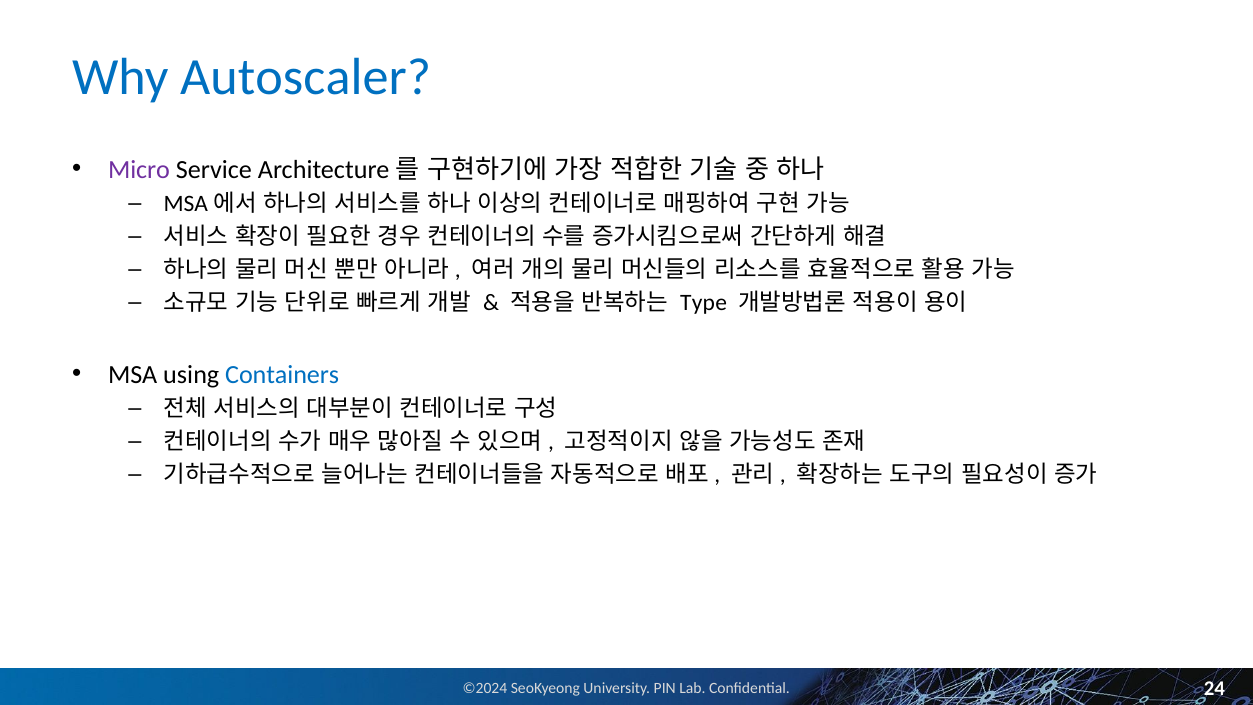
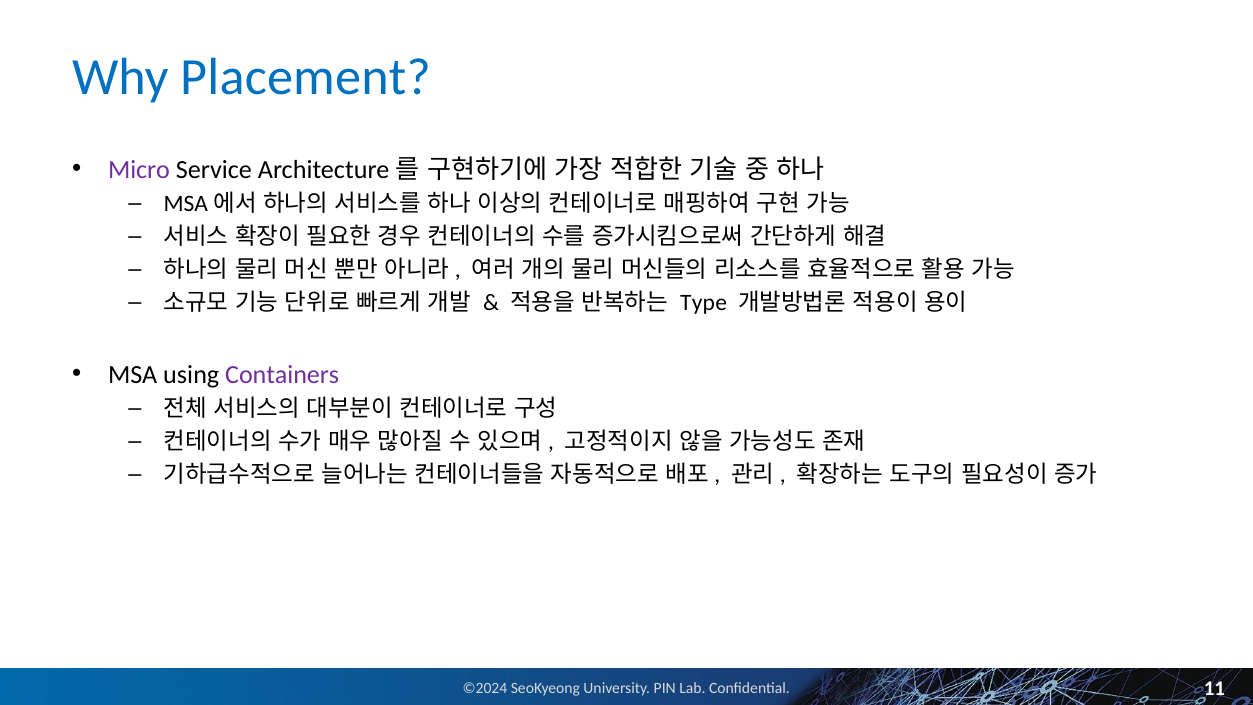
Autoscaler: Autoscaler -> Placement
Containers colour: blue -> purple
24: 24 -> 11
